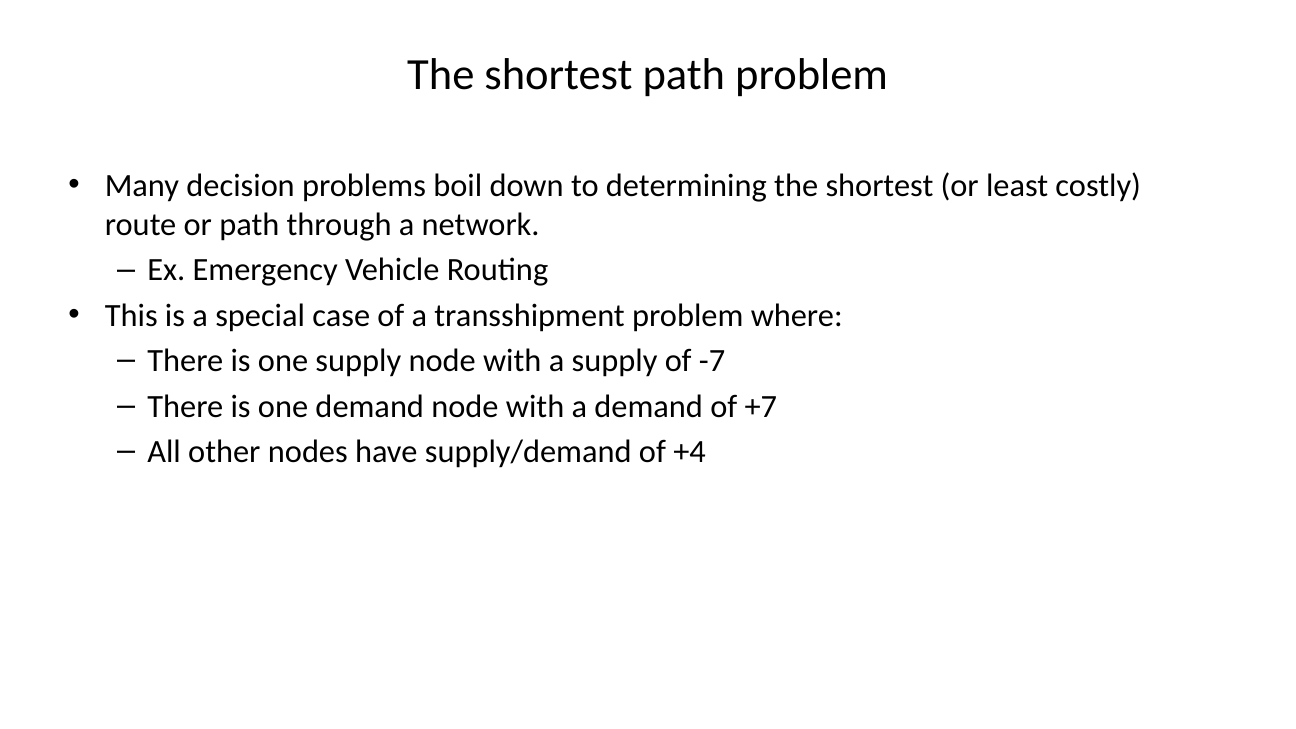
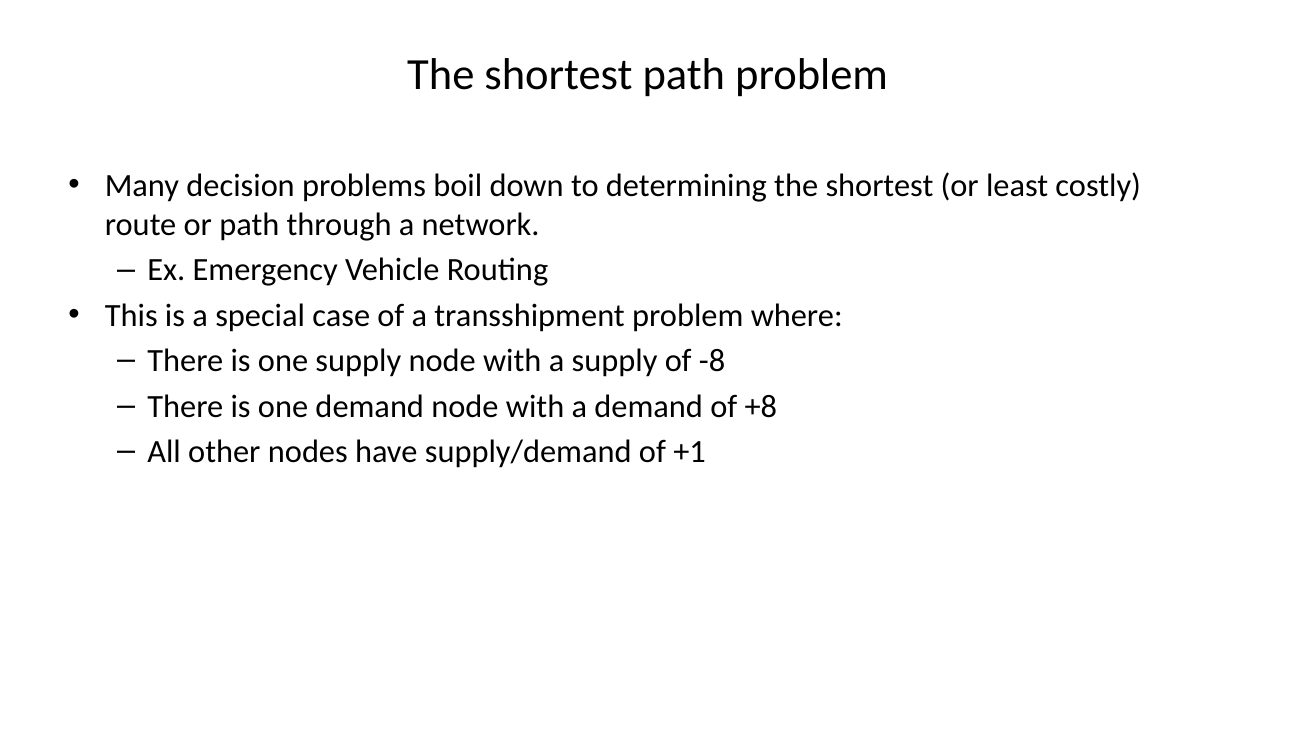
-7: -7 -> -8
+7: +7 -> +8
+4: +4 -> +1
